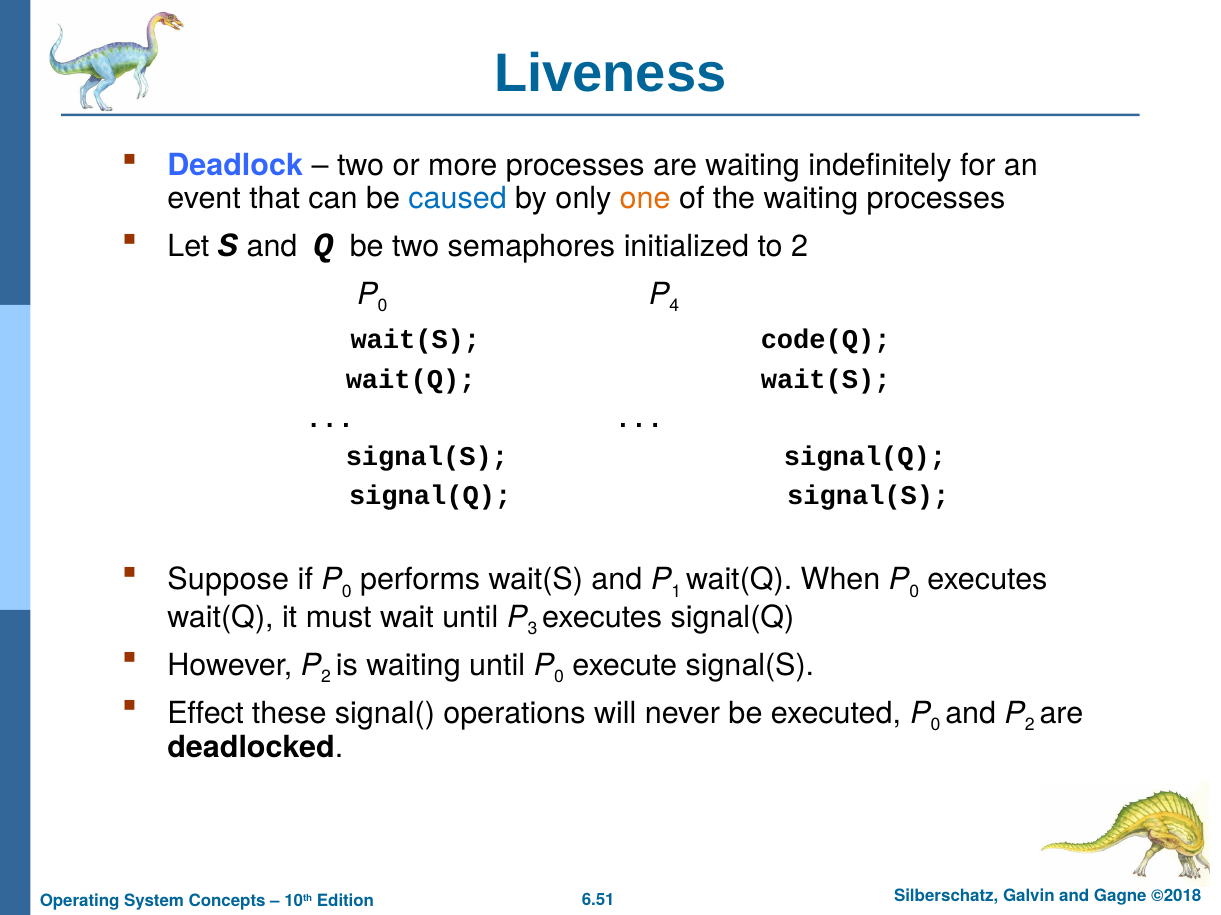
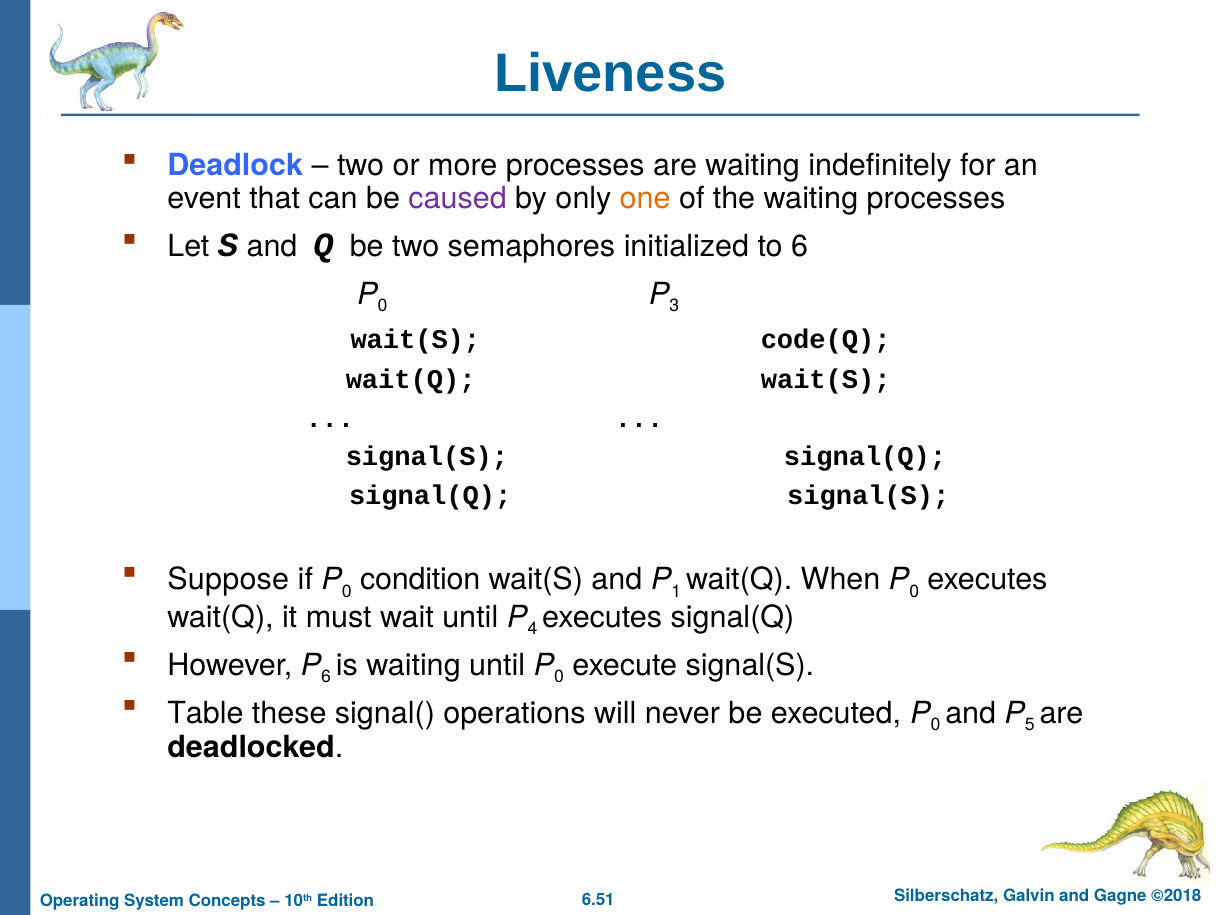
caused colour: blue -> purple
to 2: 2 -> 6
4: 4 -> 3
performs: performs -> condition
3: 3 -> 4
2 at (326, 678): 2 -> 6
Effect: Effect -> Table
2 at (1030, 726): 2 -> 5
